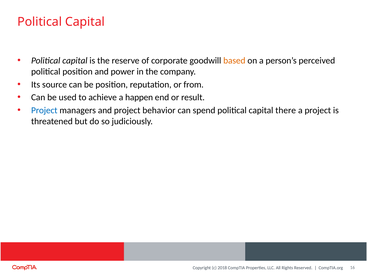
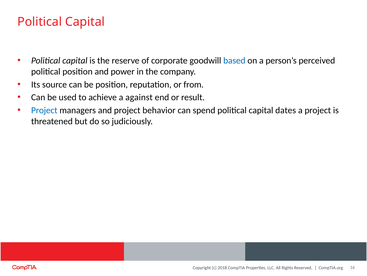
based colour: orange -> blue
happen: happen -> against
there: there -> dates
